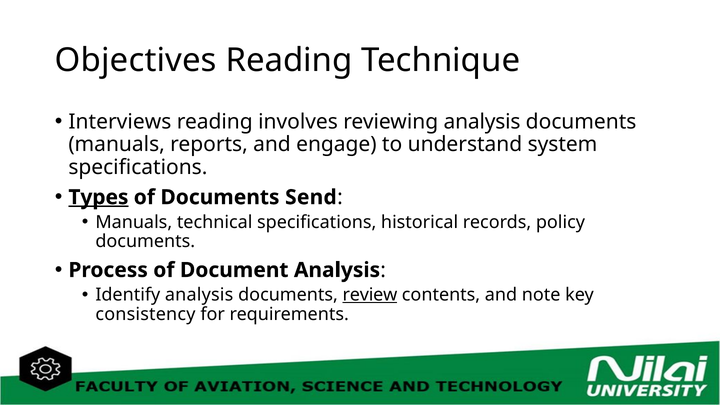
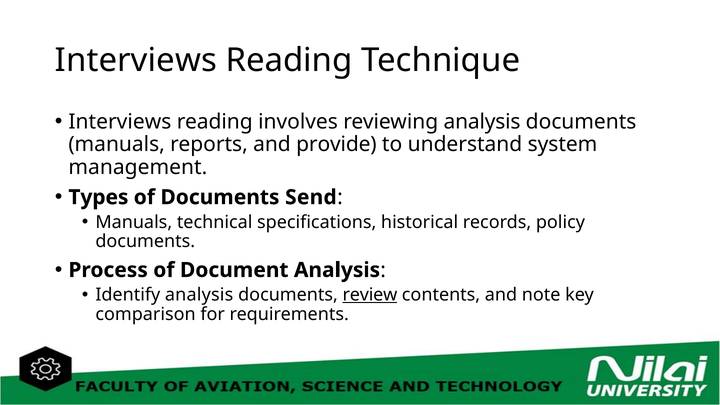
Objectives at (136, 60): Objectives -> Interviews
engage: engage -> provide
specifications at (138, 167): specifications -> management
Types underline: present -> none
consistency: consistency -> comparison
